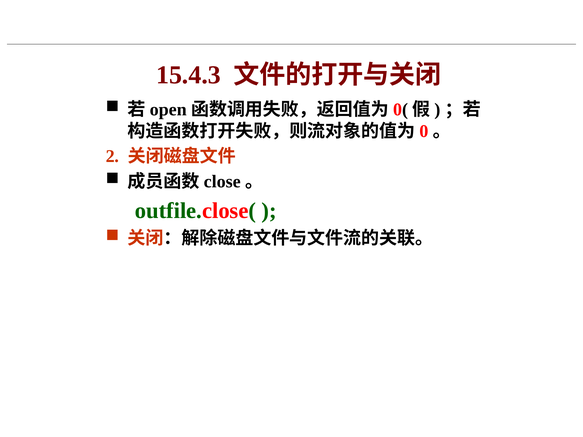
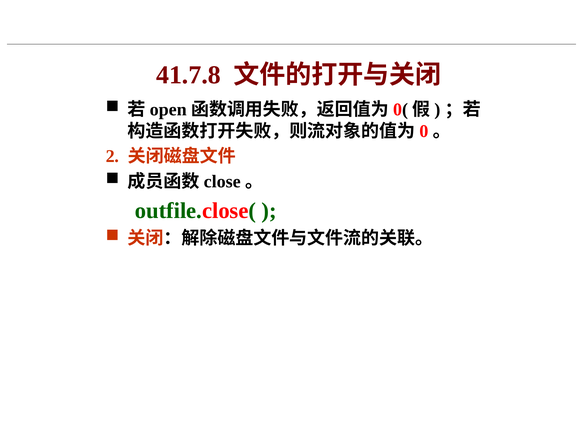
15.4.3: 15.4.3 -> 41.7.8
